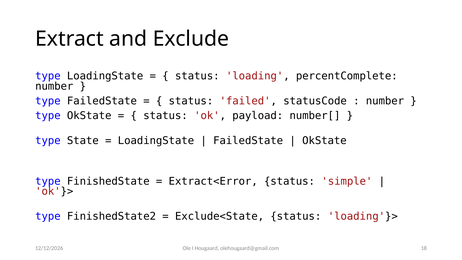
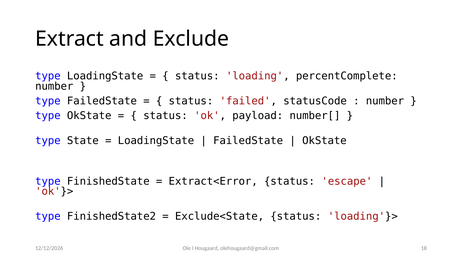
simple: simple -> escape
